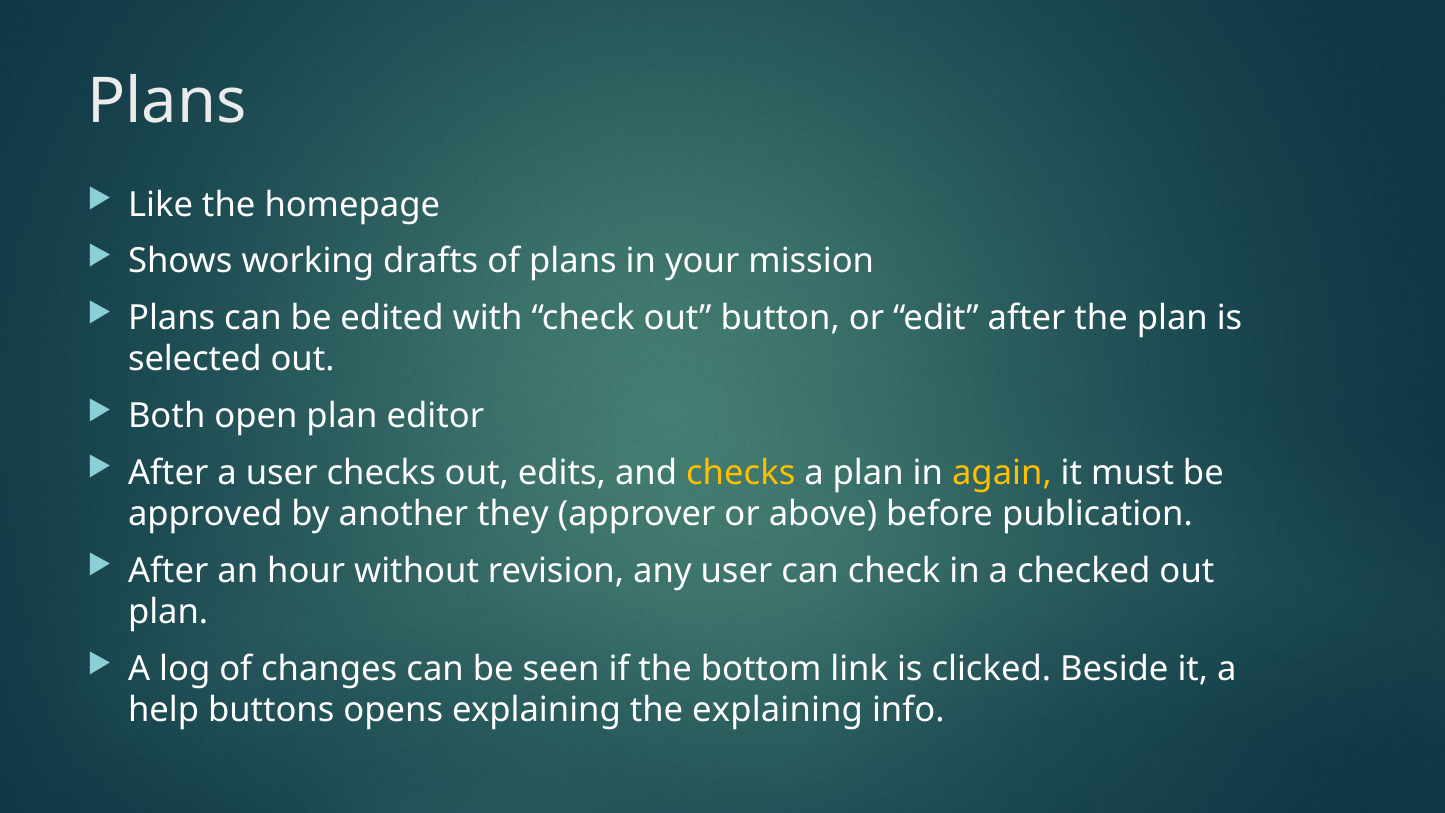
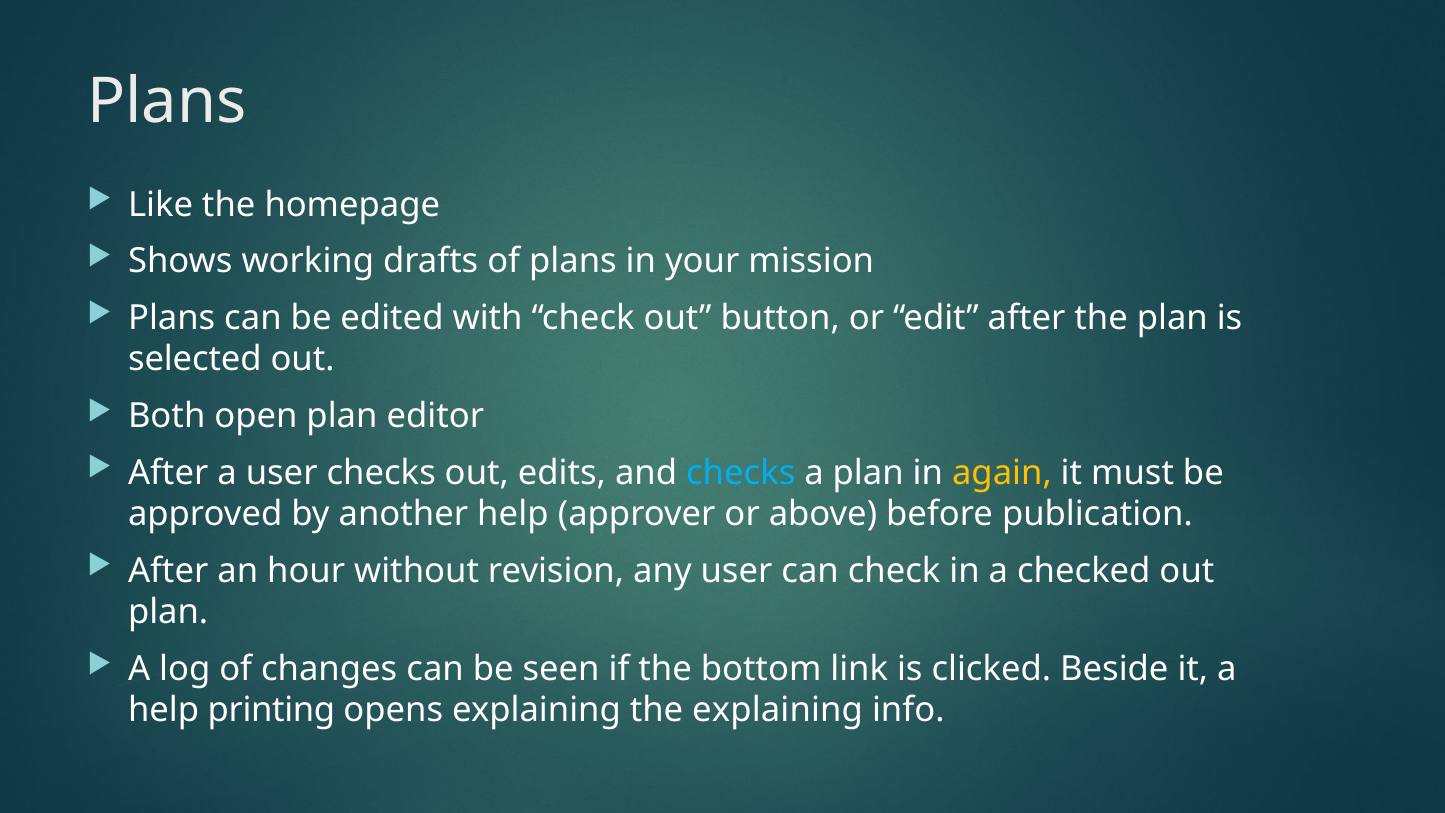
checks at (741, 473) colour: yellow -> light blue
another they: they -> help
buttons: buttons -> printing
